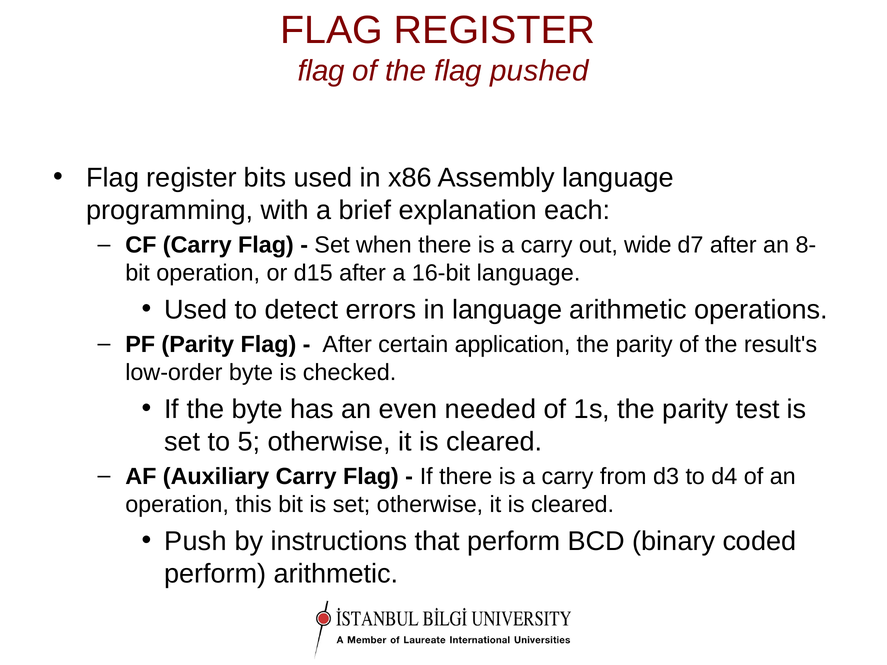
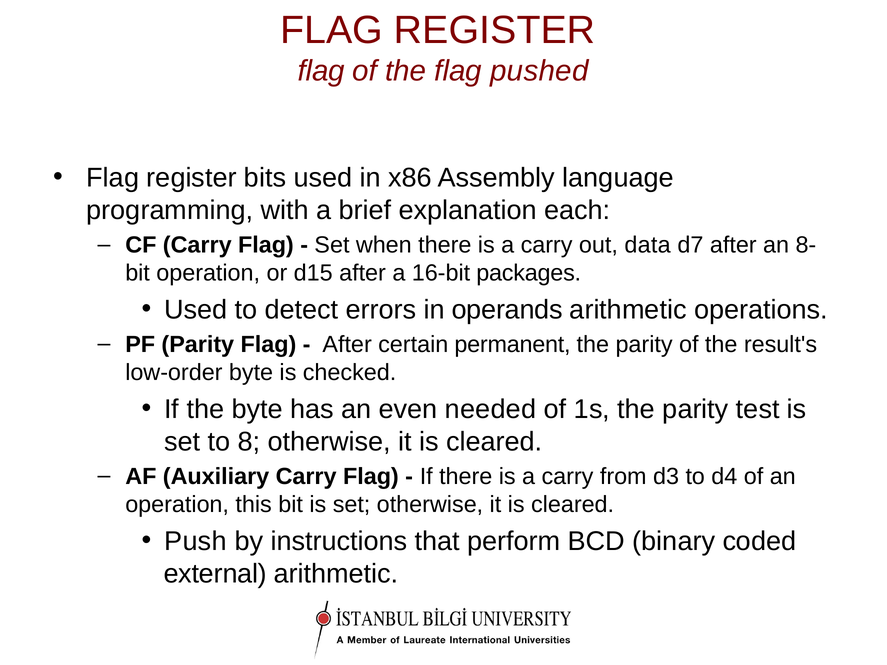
wide: wide -> data
16-bit language: language -> packages
in language: language -> operands
application: application -> permanent
5: 5 -> 8
perform at (215, 574): perform -> external
